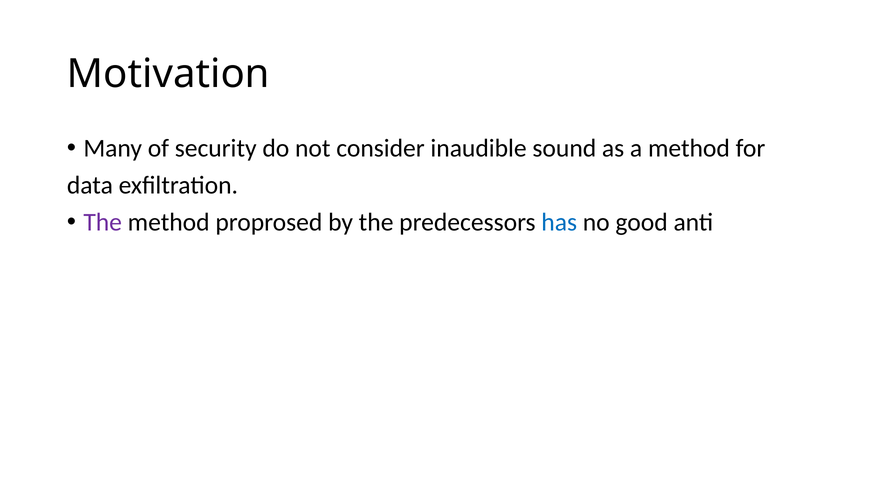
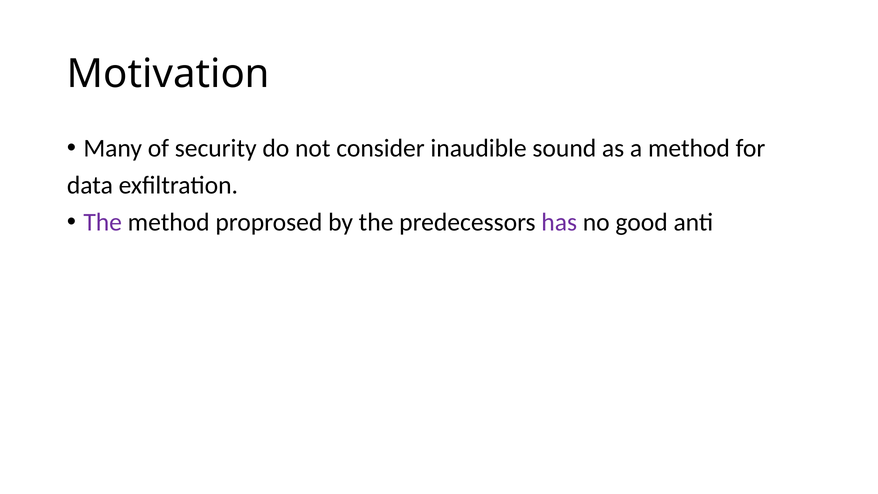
has colour: blue -> purple
